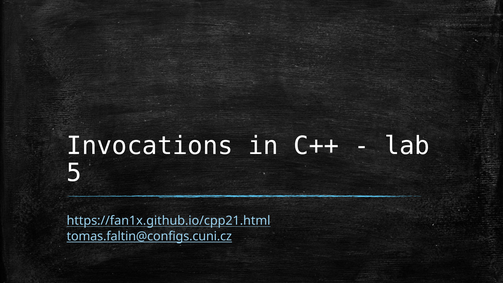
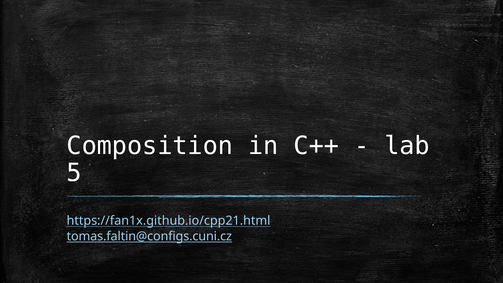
Invocations: Invocations -> Composition
